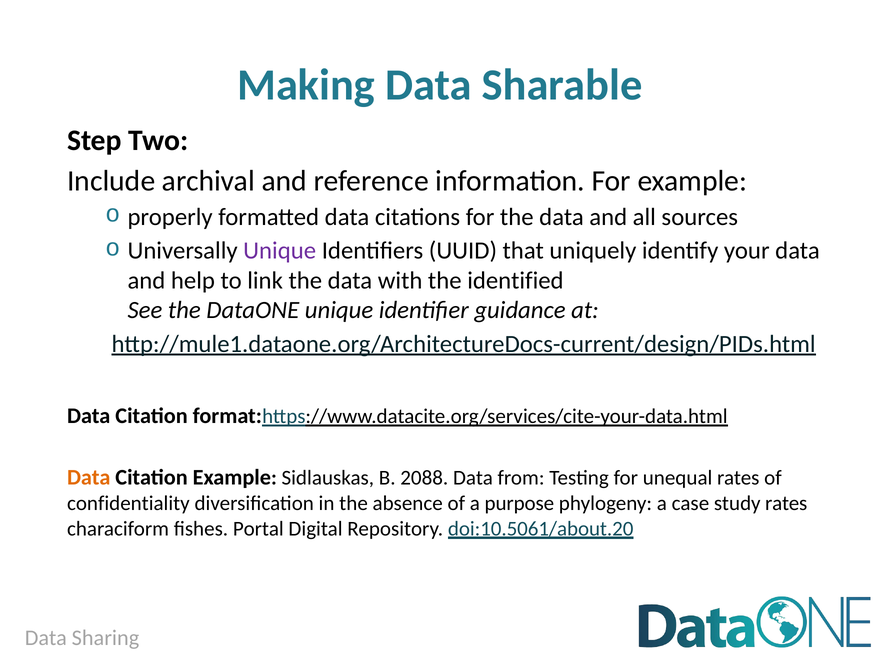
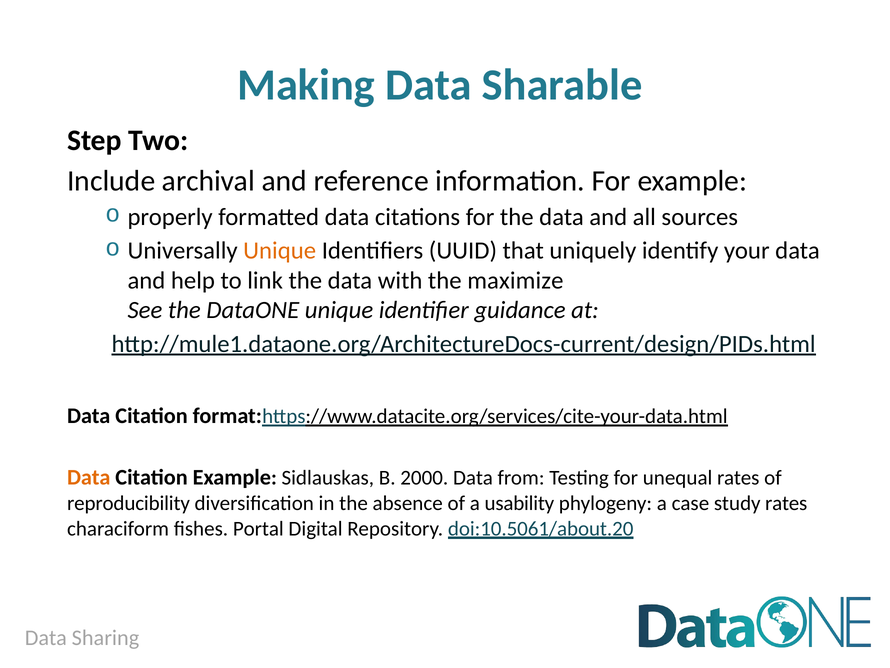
Unique at (280, 251) colour: purple -> orange
identified: identified -> maximize
2088: 2088 -> 2000
confidentiality: confidentiality -> reproducibility
purpose: purpose -> usability
